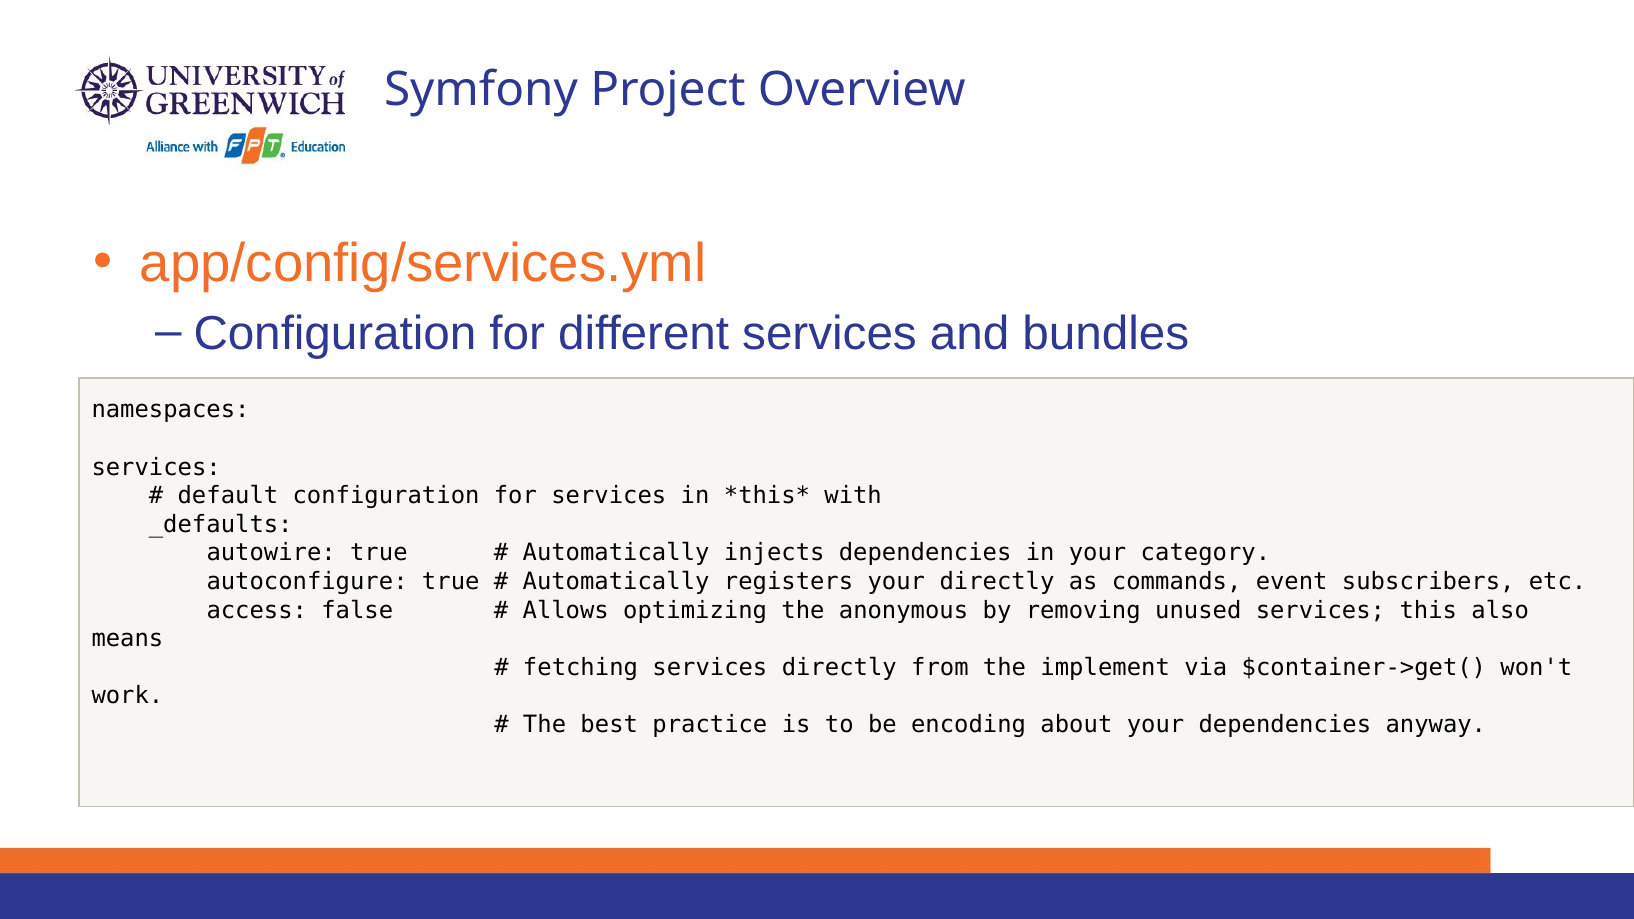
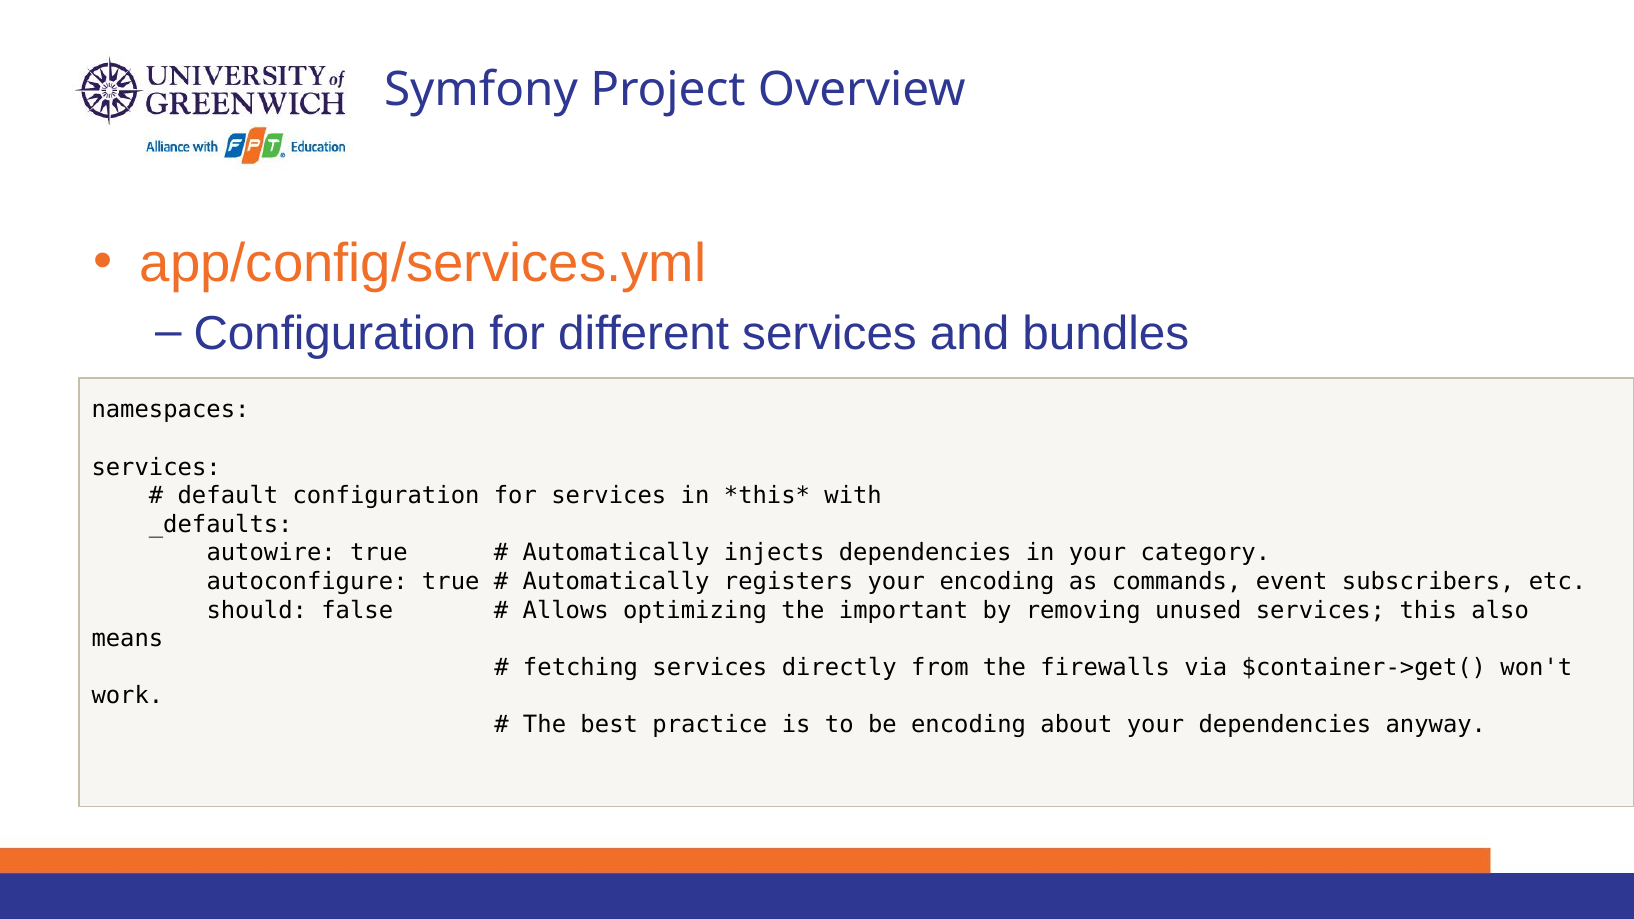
your directly: directly -> encoding
access: access -> should
anonymous: anonymous -> important
implement: implement -> firewalls
